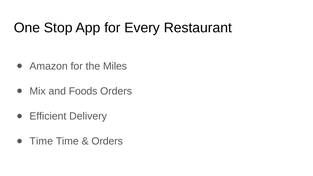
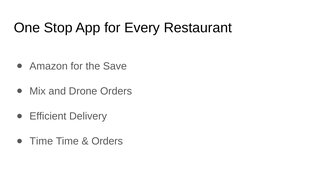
Miles: Miles -> Save
Foods: Foods -> Drone
